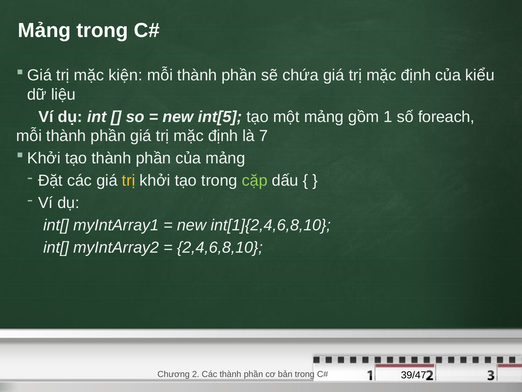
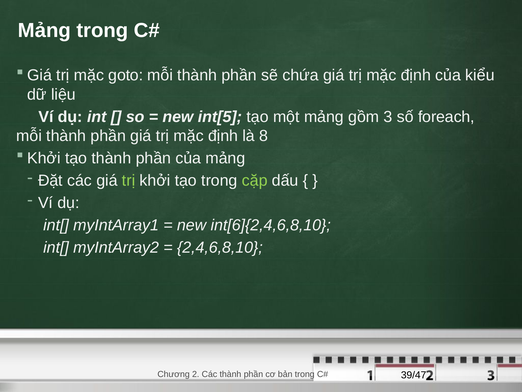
kiện: kiện -> goto
1: 1 -> 3
7: 7 -> 8
trị at (129, 180) colour: yellow -> light green
int[1]{2,4,6,8,10: int[1]{2,4,6,8,10 -> int[6]{2,4,6,8,10
